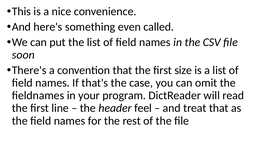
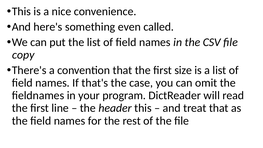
soon: soon -> copy
header feel: feel -> this
